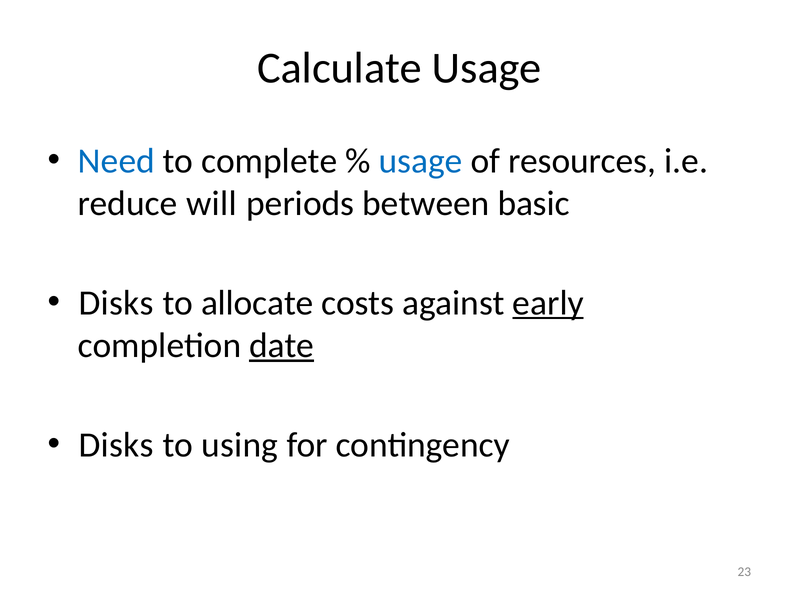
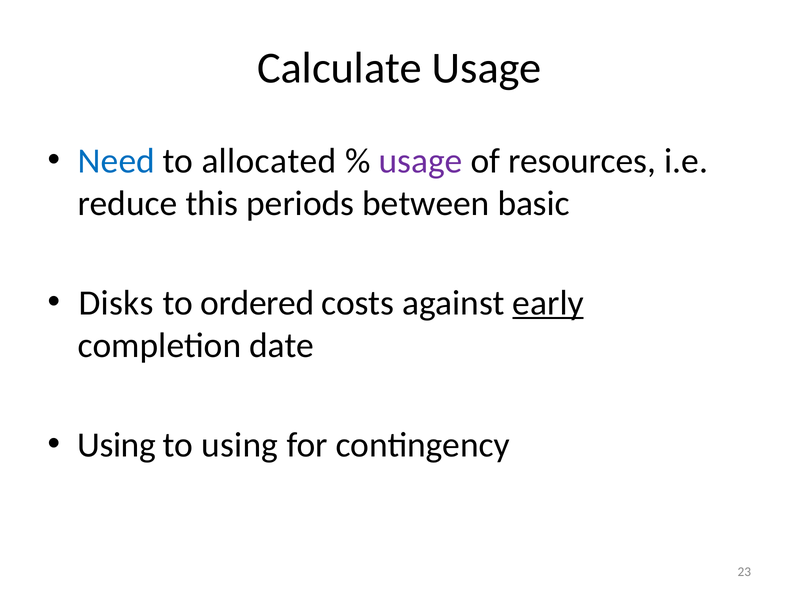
complete: complete -> allocated
usage at (421, 161) colour: blue -> purple
will: will -> this
allocate: allocate -> ordered
date underline: present -> none
Disks at (116, 445): Disks -> Using
